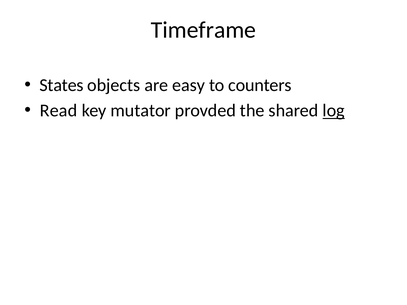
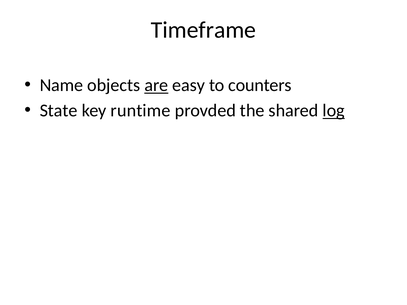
States: States -> Name
are underline: none -> present
Read: Read -> State
mutator: mutator -> runtime
